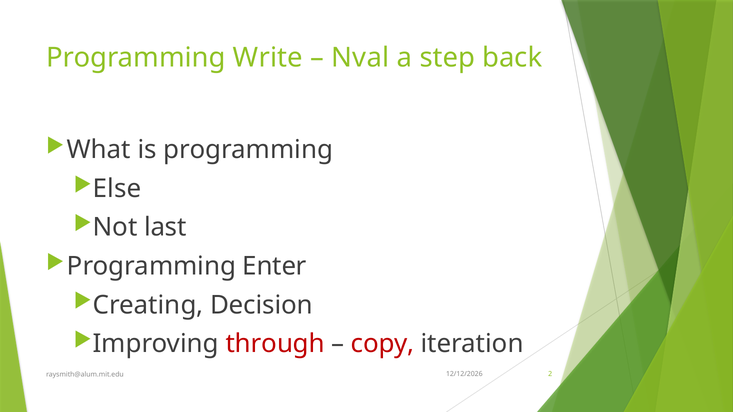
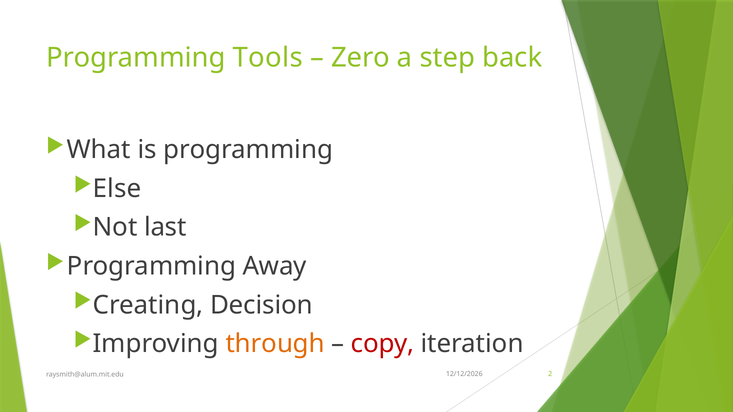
Write: Write -> Tools
Nval: Nval -> Zero
Enter: Enter -> Away
through colour: red -> orange
